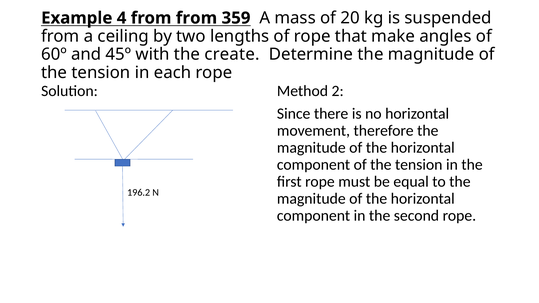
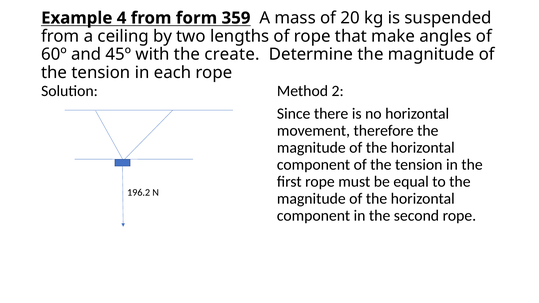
from from: from -> form
